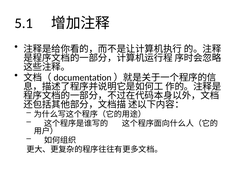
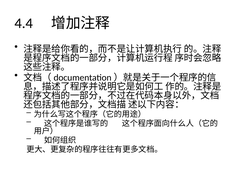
5.1: 5.1 -> 4.4
